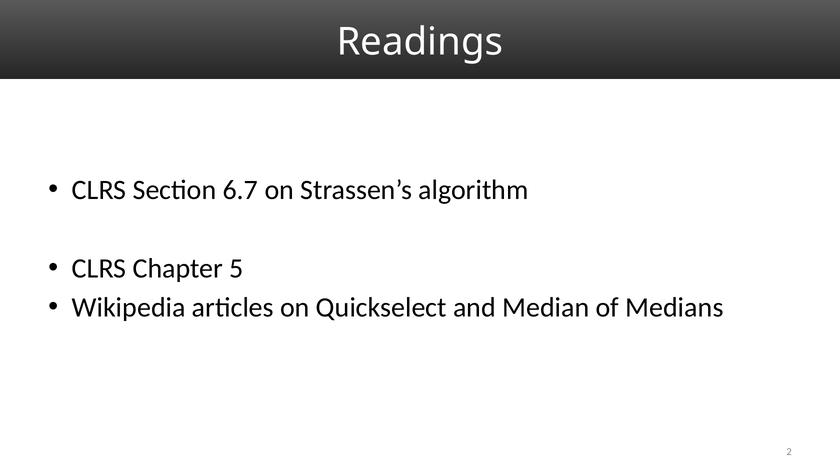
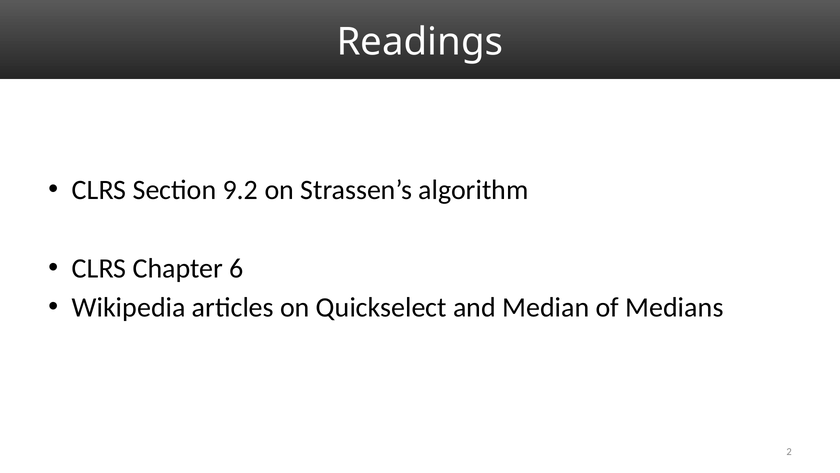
6.7: 6.7 -> 9.2
5: 5 -> 6
